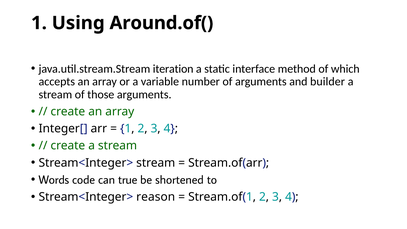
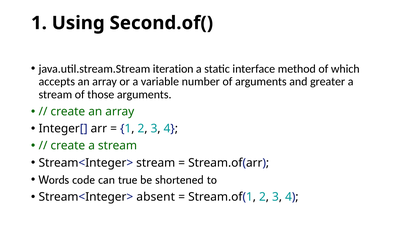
Around.of(: Around.of( -> Second.of(
builder: builder -> greater
reason: reason -> absent
